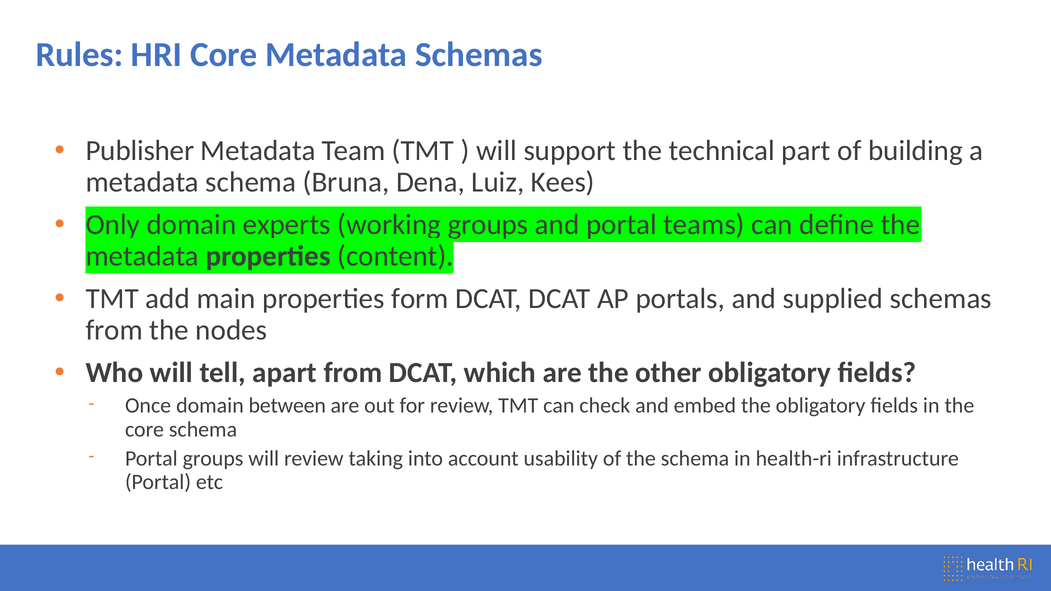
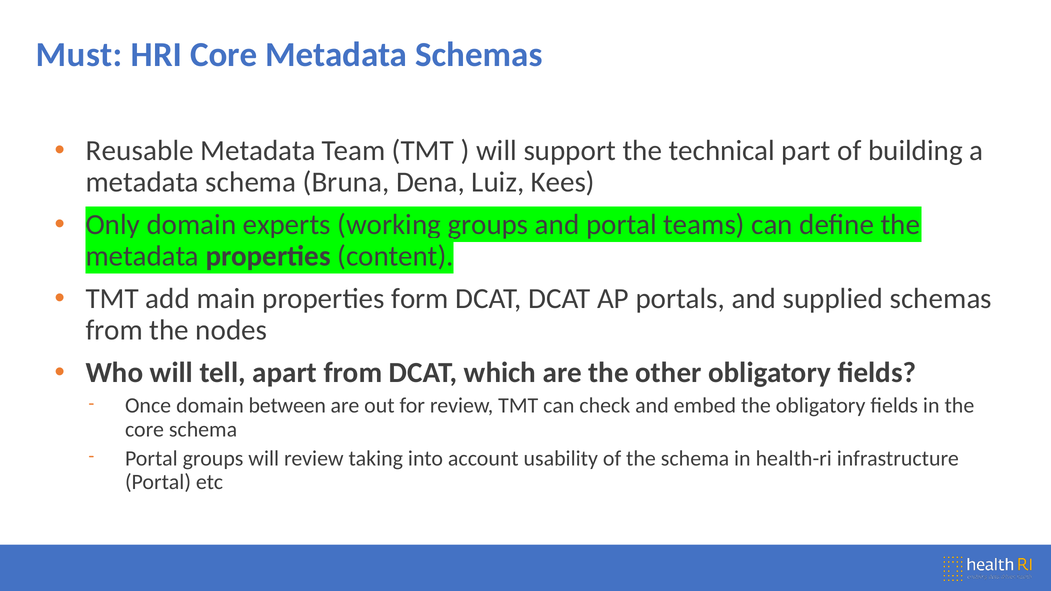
Rules: Rules -> Must
Publisher: Publisher -> Reusable
